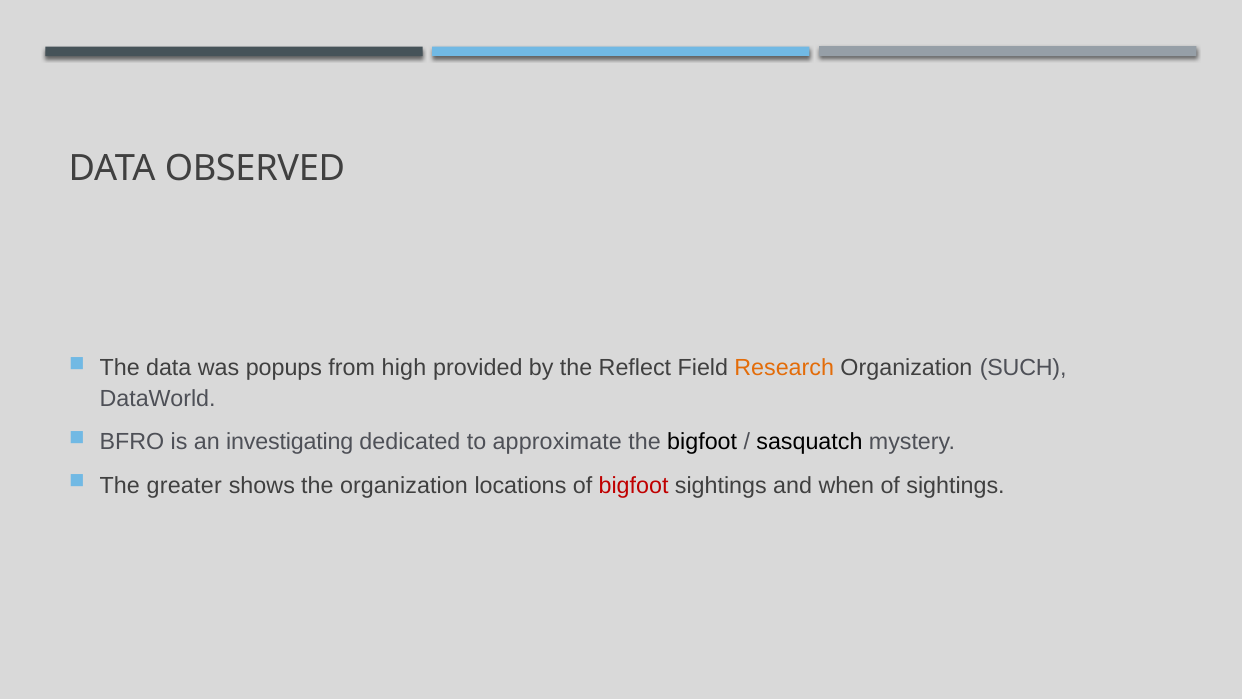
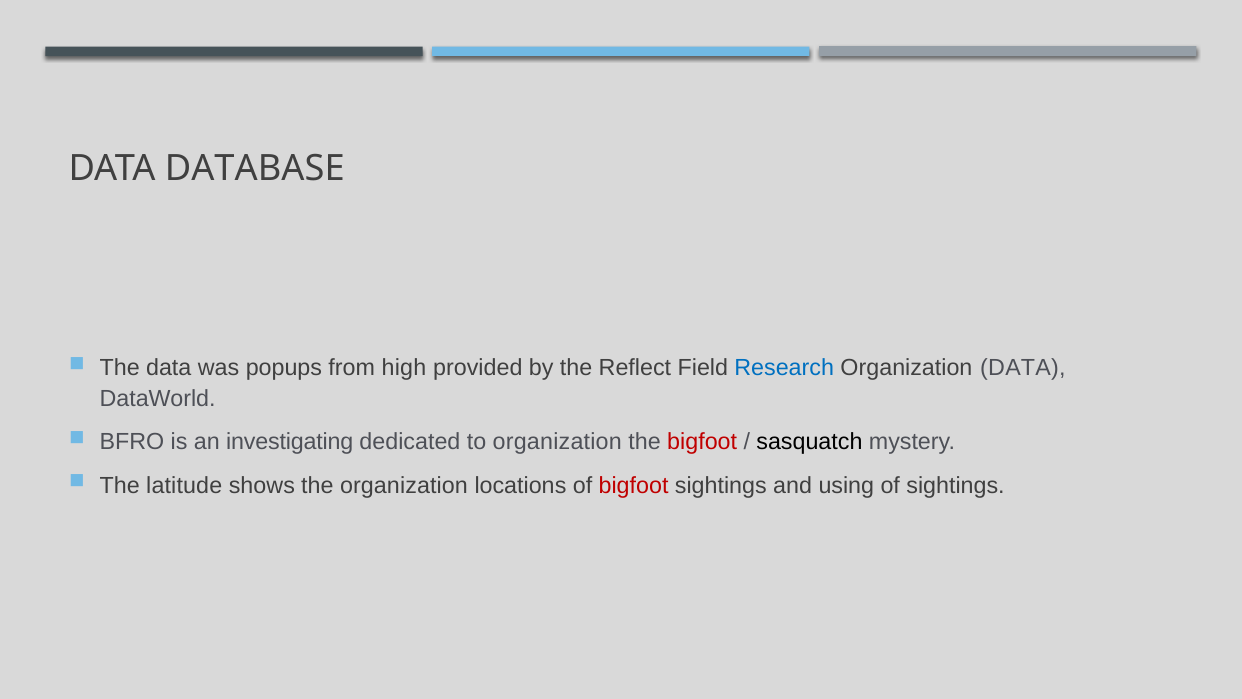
OBSERVED: OBSERVED -> DATABASE
Research colour: orange -> blue
Organization SUCH: SUCH -> DATA
to approximate: approximate -> organization
bigfoot at (702, 442) colour: black -> red
greater: greater -> latitude
when: when -> using
